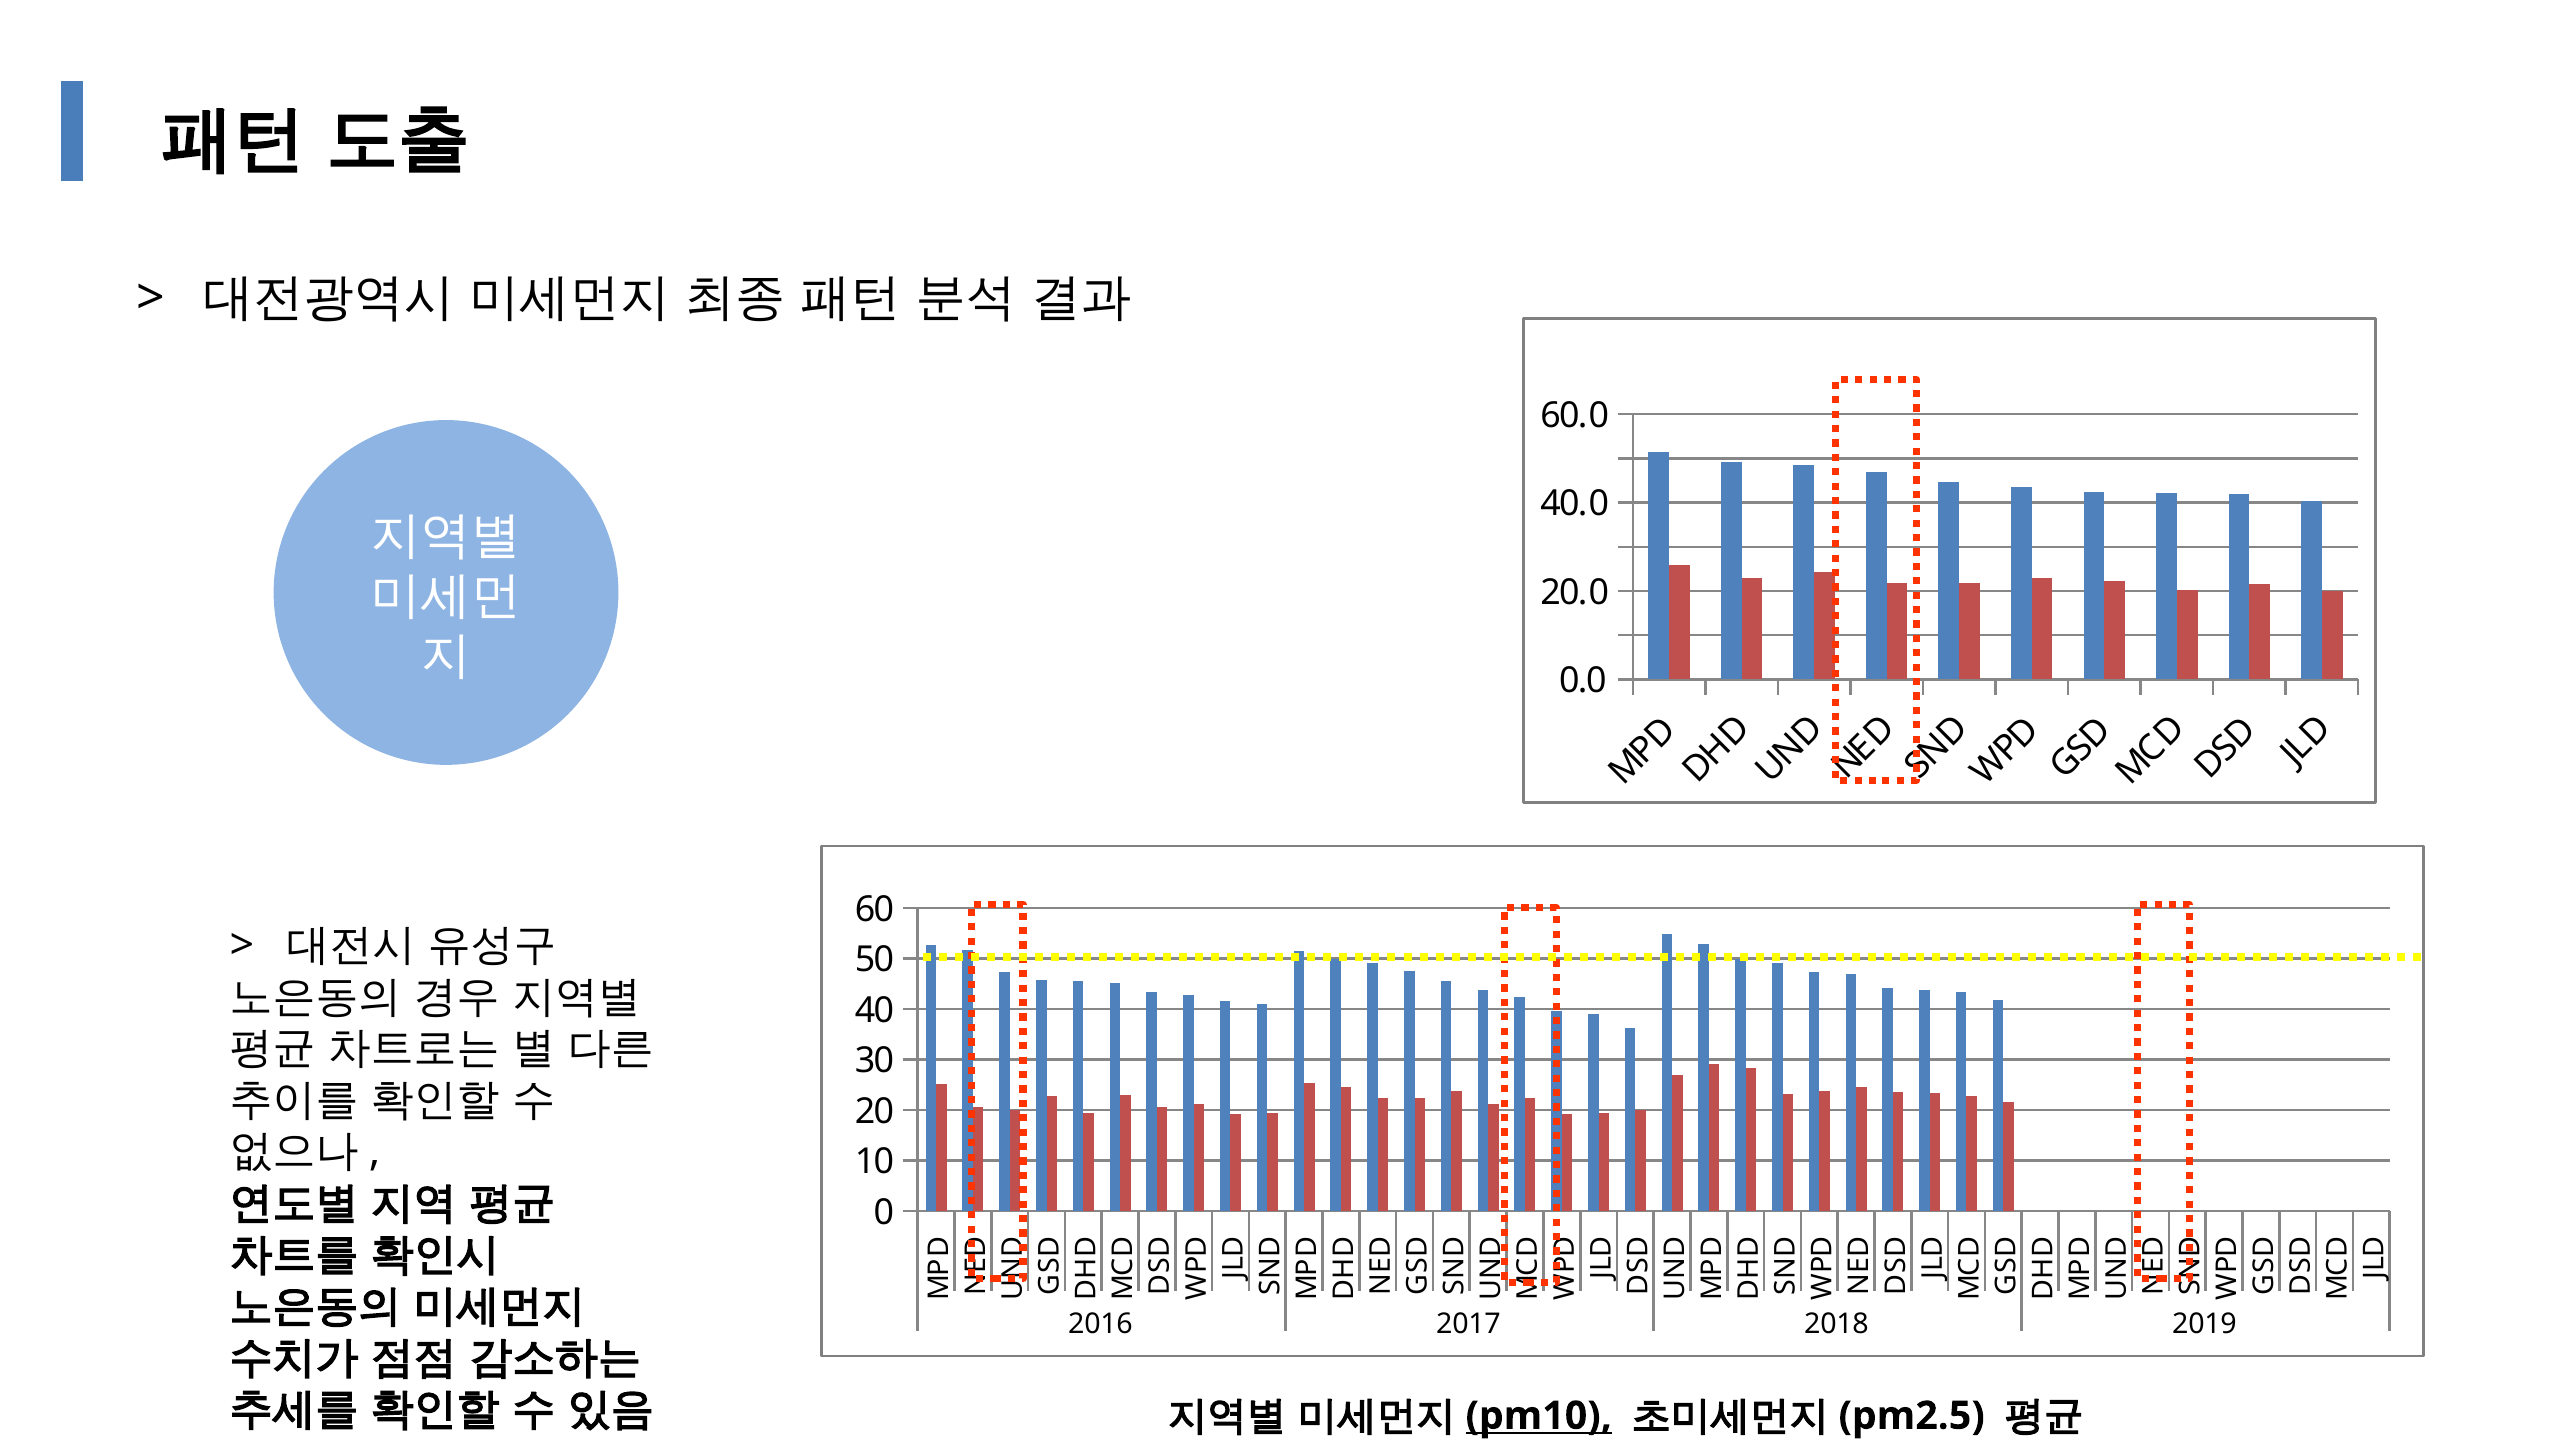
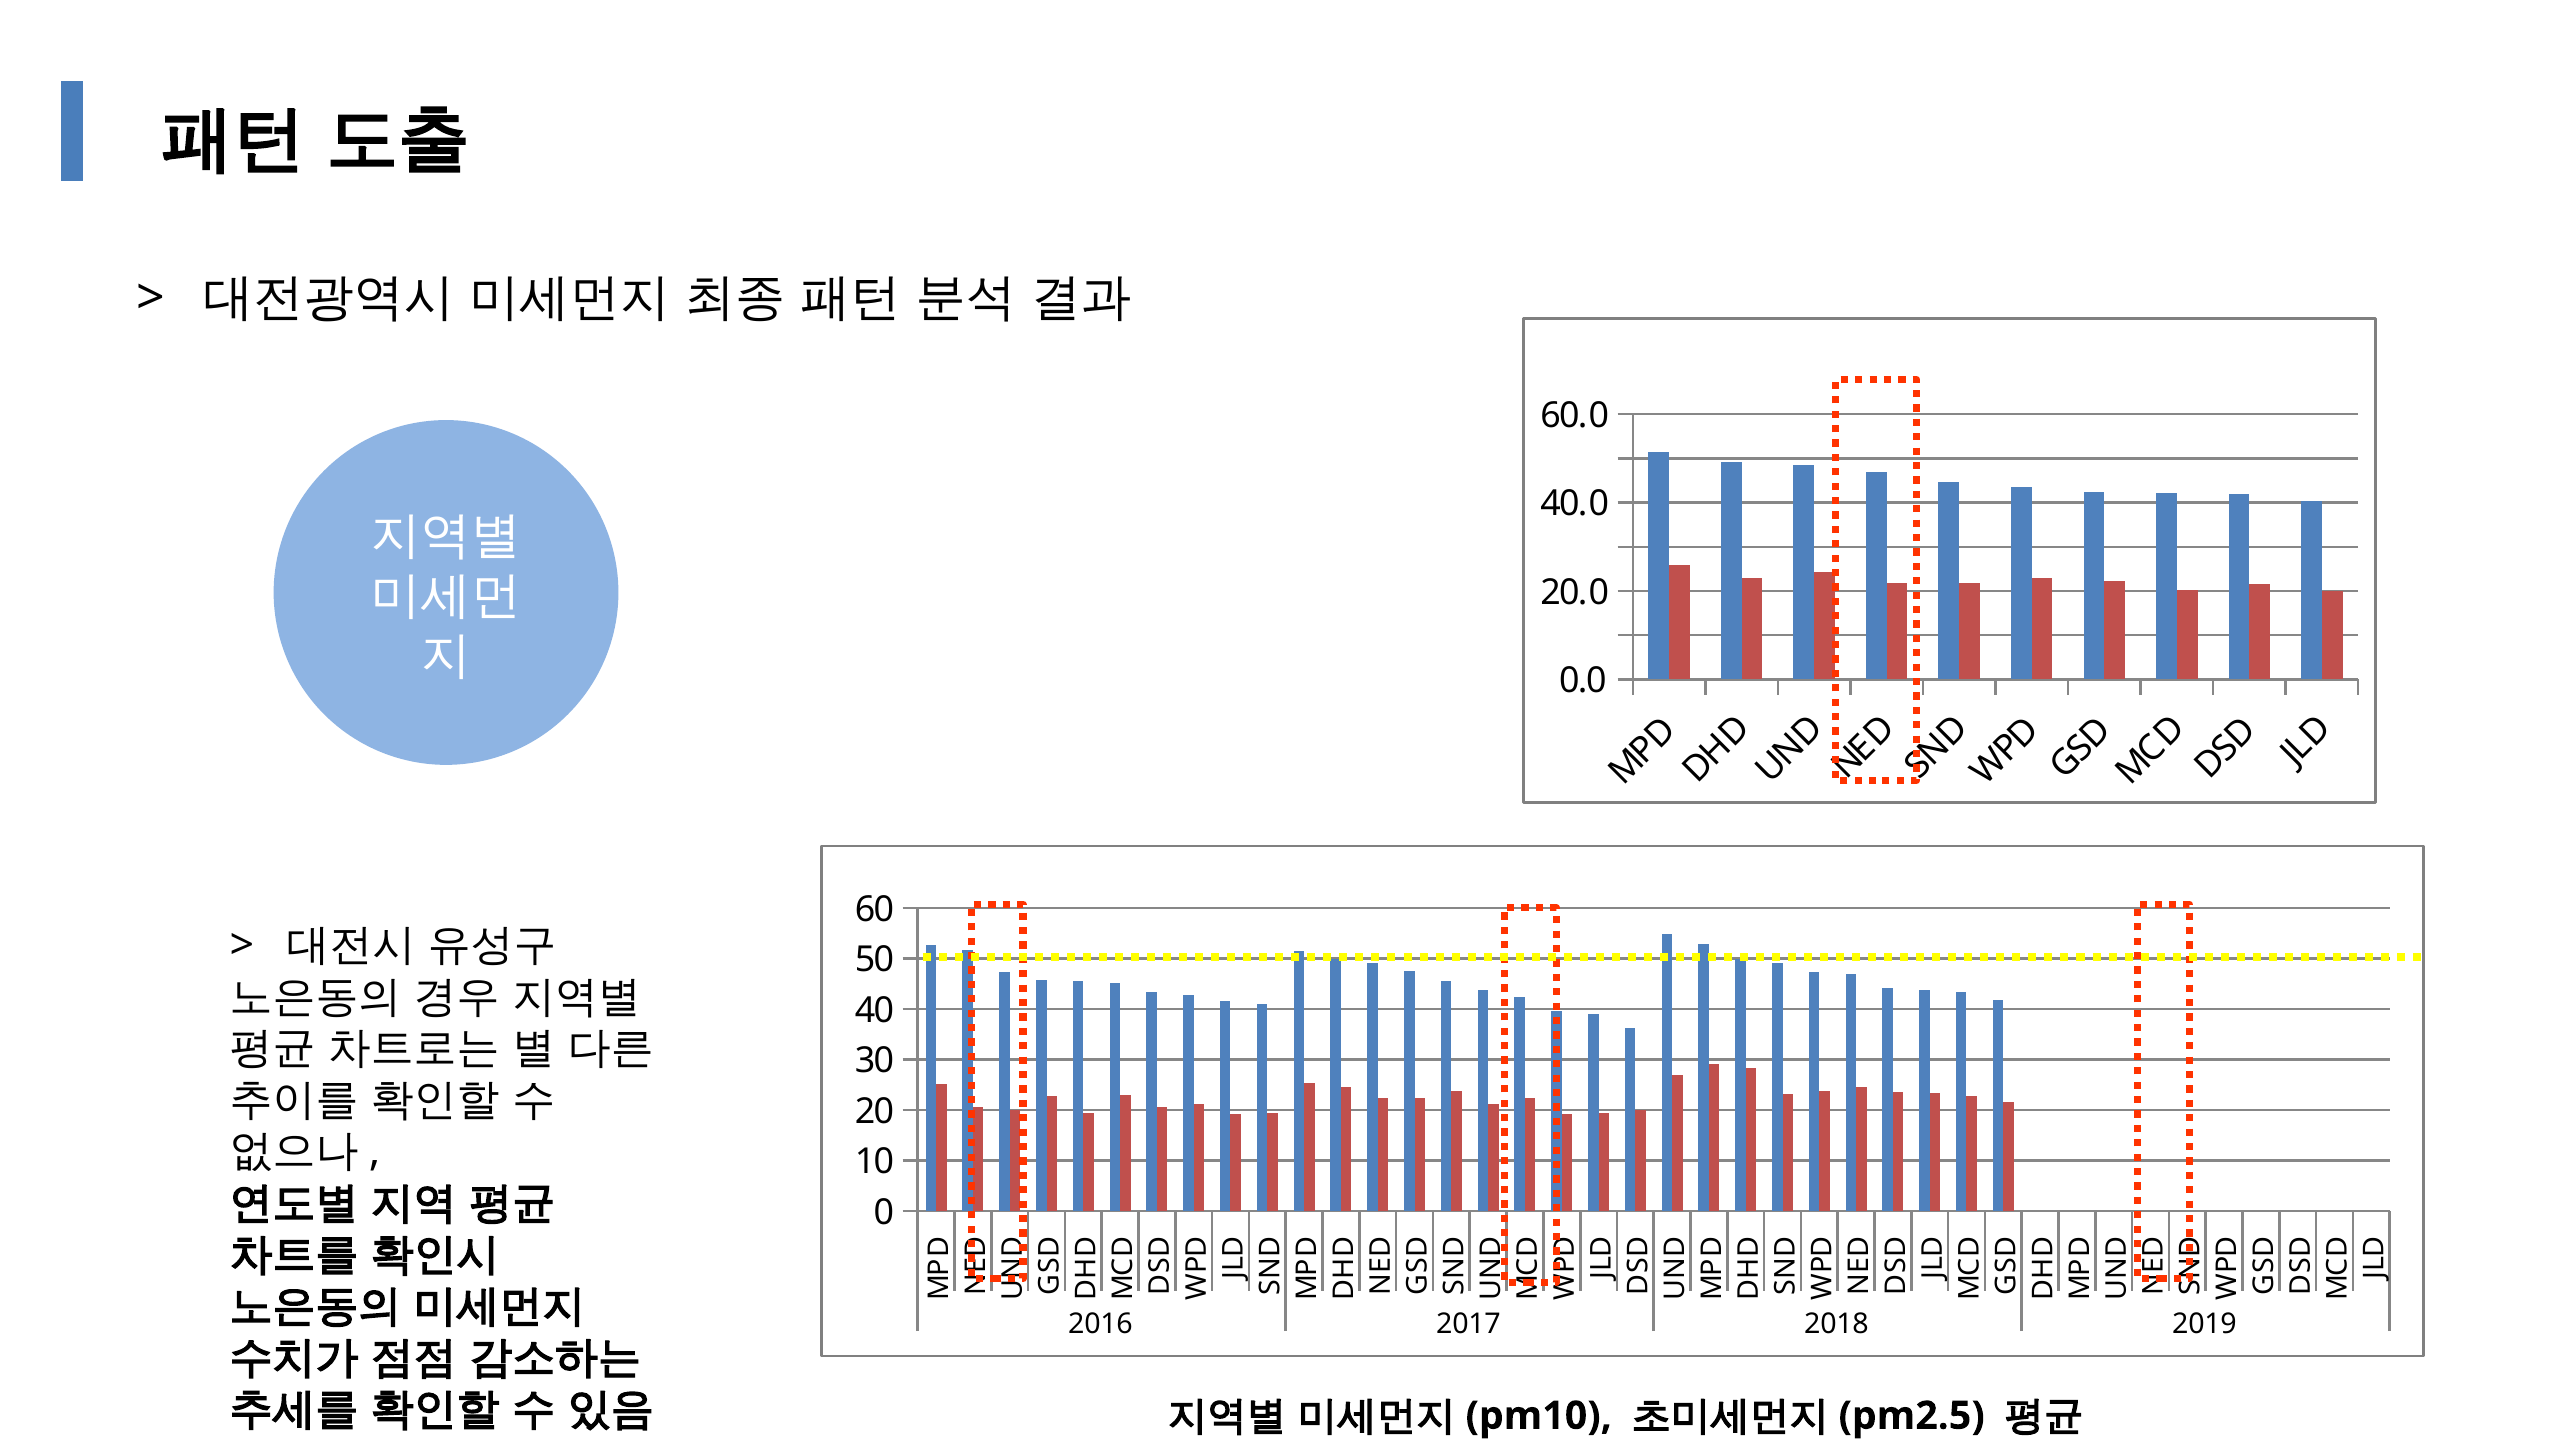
pm10 underline: present -> none
